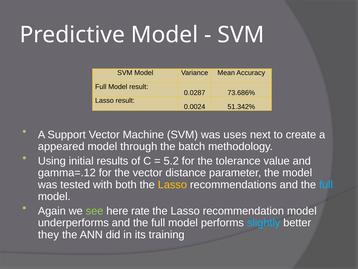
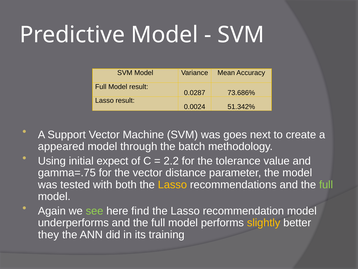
uses: uses -> goes
results: results -> expect
5.2: 5.2 -> 2.2
gamma=.12: gamma=.12 -> gamma=.75
full at (326, 184) colour: light blue -> light green
rate: rate -> find
slightly colour: light blue -> yellow
